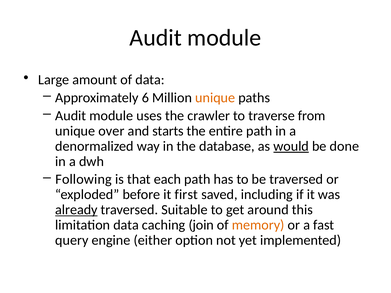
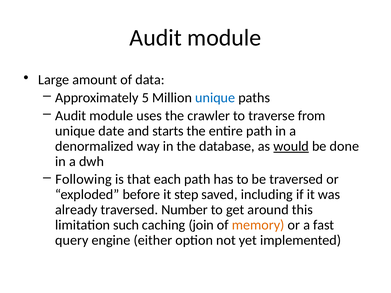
6: 6 -> 5
unique at (215, 98) colour: orange -> blue
over: over -> date
first: first -> step
already underline: present -> none
Suitable: Suitable -> Number
limitation data: data -> such
